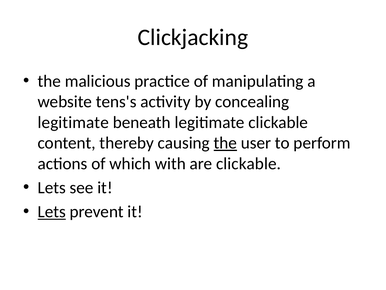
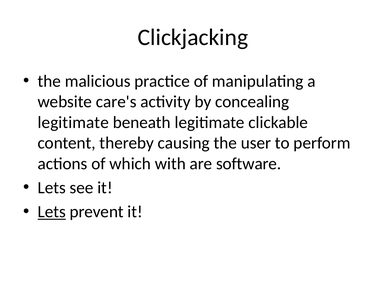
tens's: tens's -> care's
the at (225, 143) underline: present -> none
are clickable: clickable -> software
